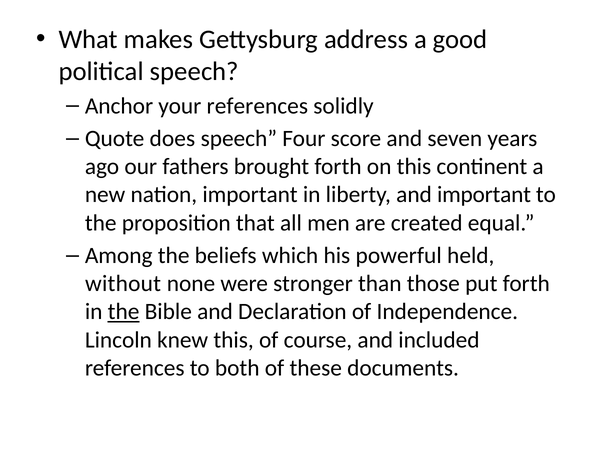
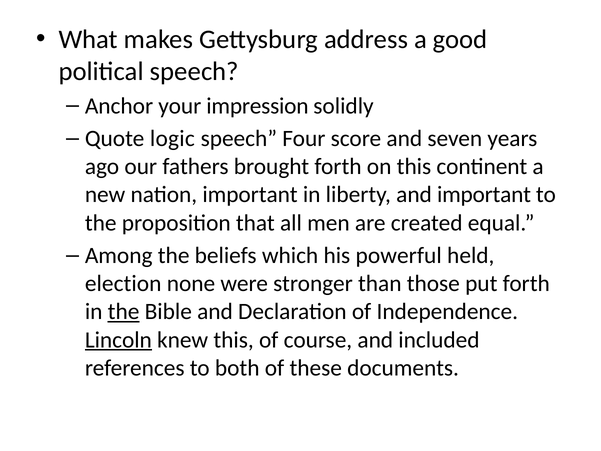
your references: references -> impression
does: does -> logic
without: without -> election
Lincoln underline: none -> present
